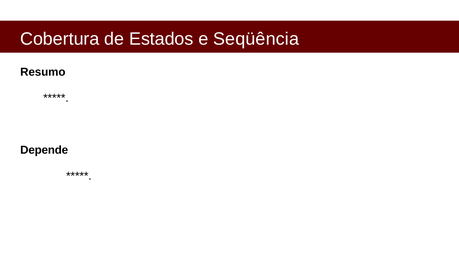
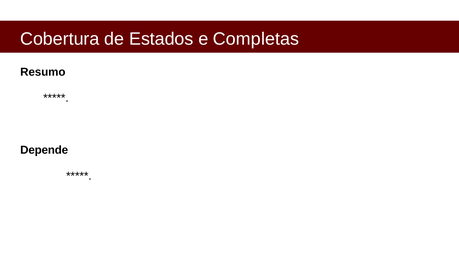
Seqüência: Seqüência -> Completas
